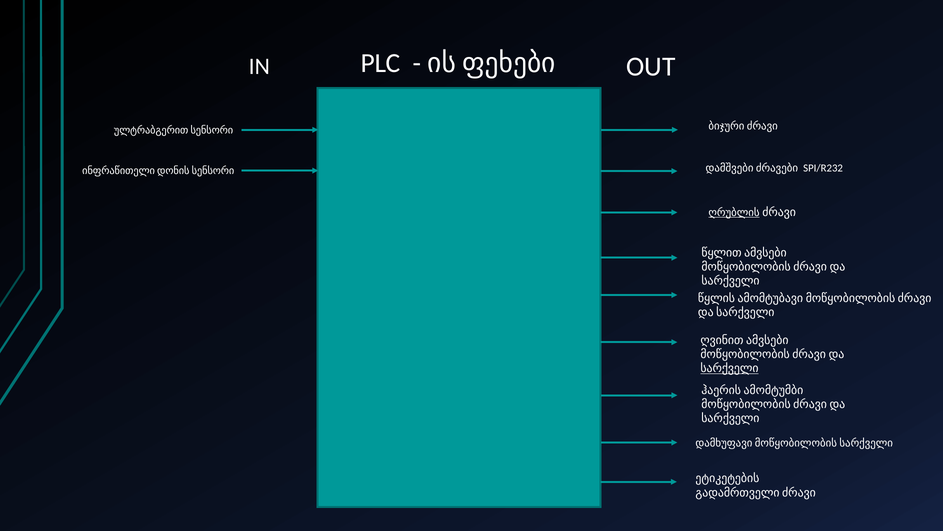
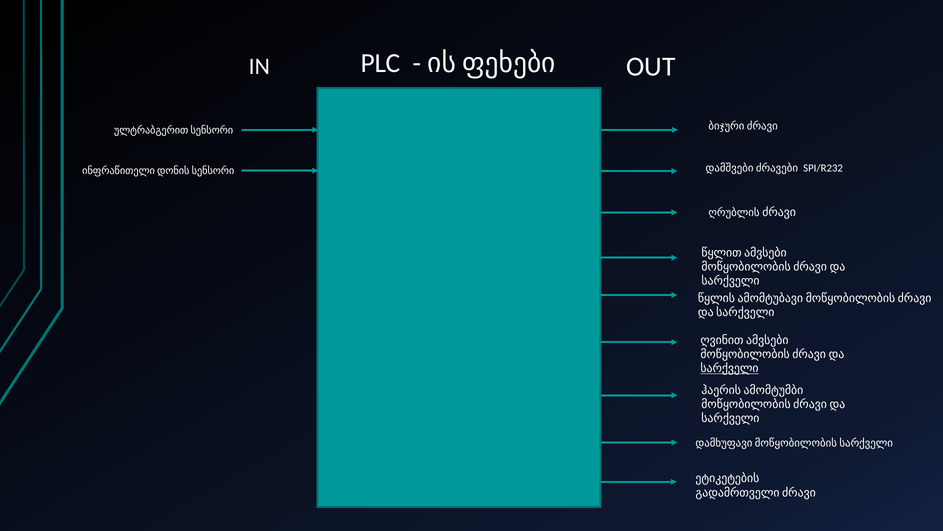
ღრუბლის underline: present -> none
